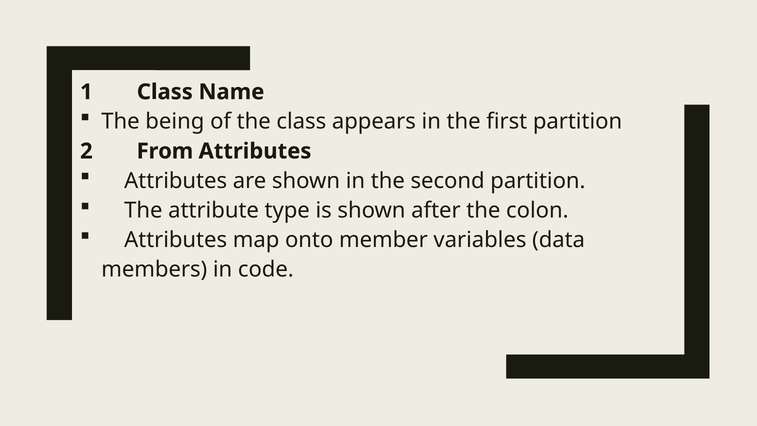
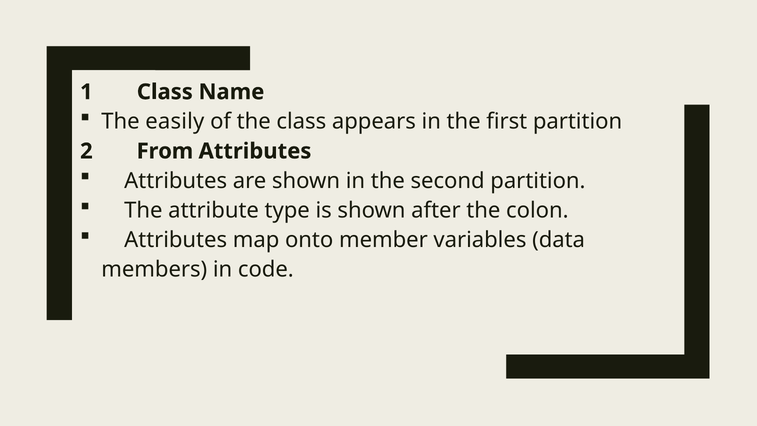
being: being -> easily
